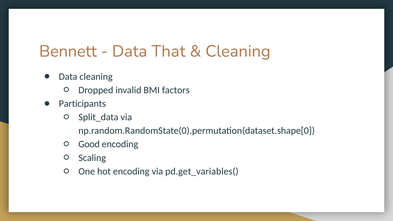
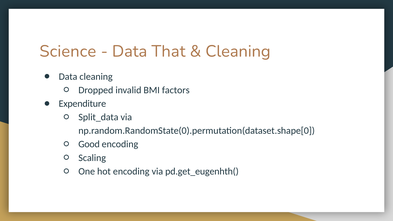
Bennett: Bennett -> Science
Participants: Participants -> Expenditure
pd.get_variables(: pd.get_variables( -> pd.get_eugenhth(
